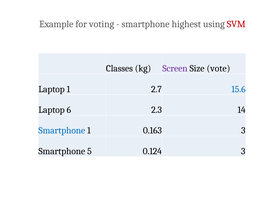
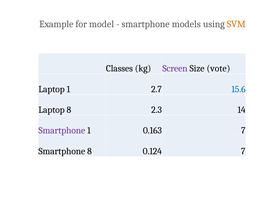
voting: voting -> model
highest: highest -> models
SVM colour: red -> orange
Laptop 6: 6 -> 8
Smartphone at (62, 131) colour: blue -> purple
0.163 3: 3 -> 7
Smartphone 5: 5 -> 8
0.124 3: 3 -> 7
